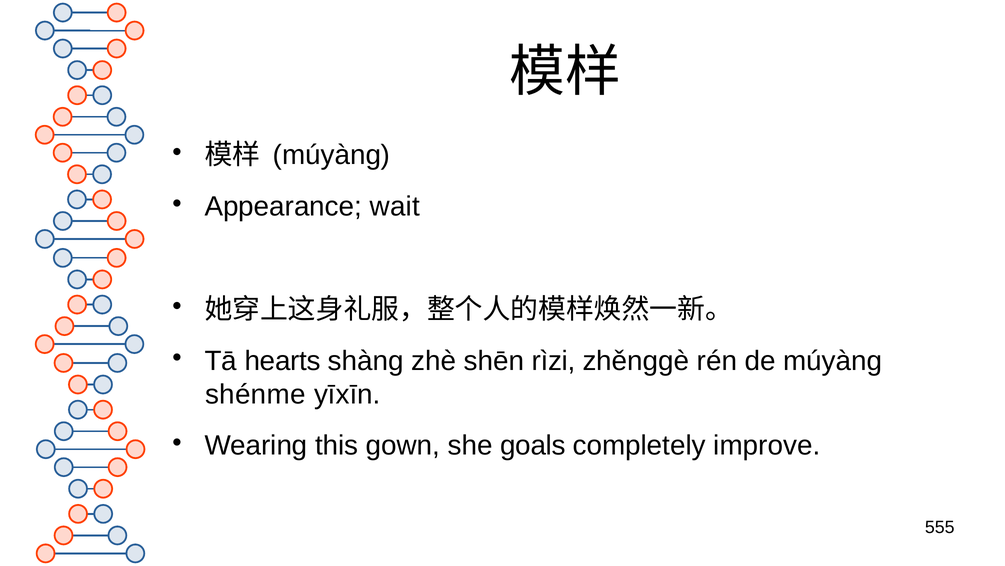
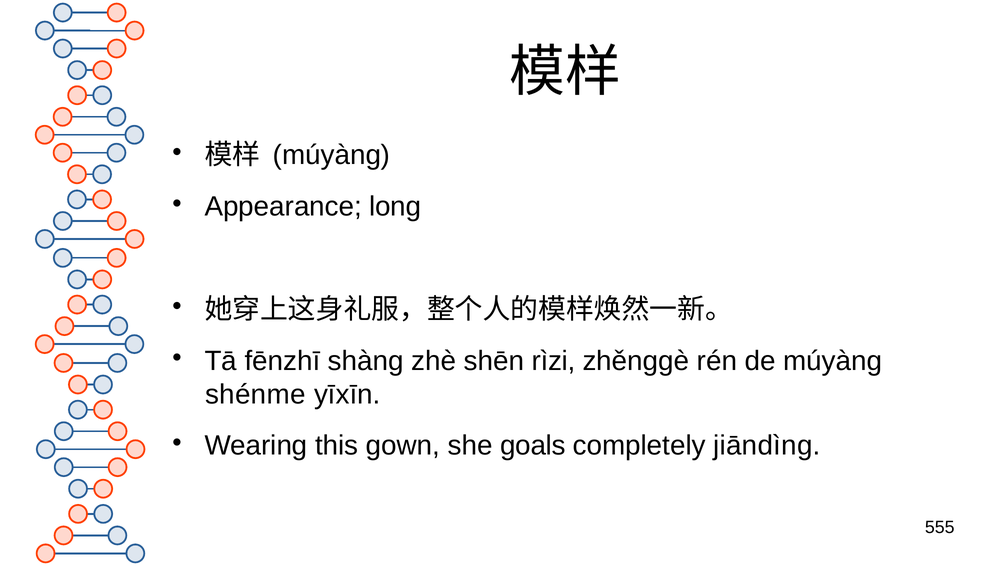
wait: wait -> long
hearts: hearts -> fēnzhī
improve: improve -> jiāndìng
